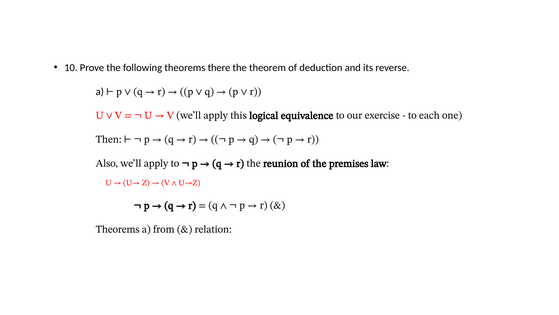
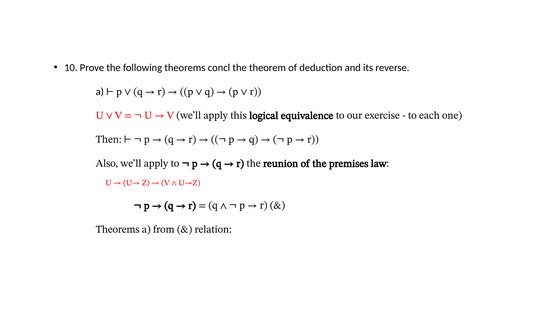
there: there -> concl
